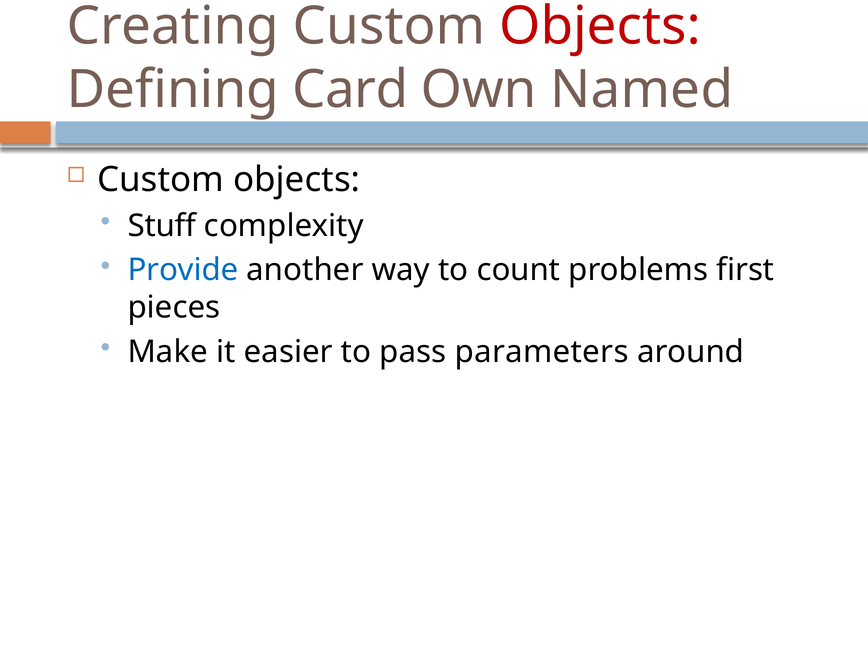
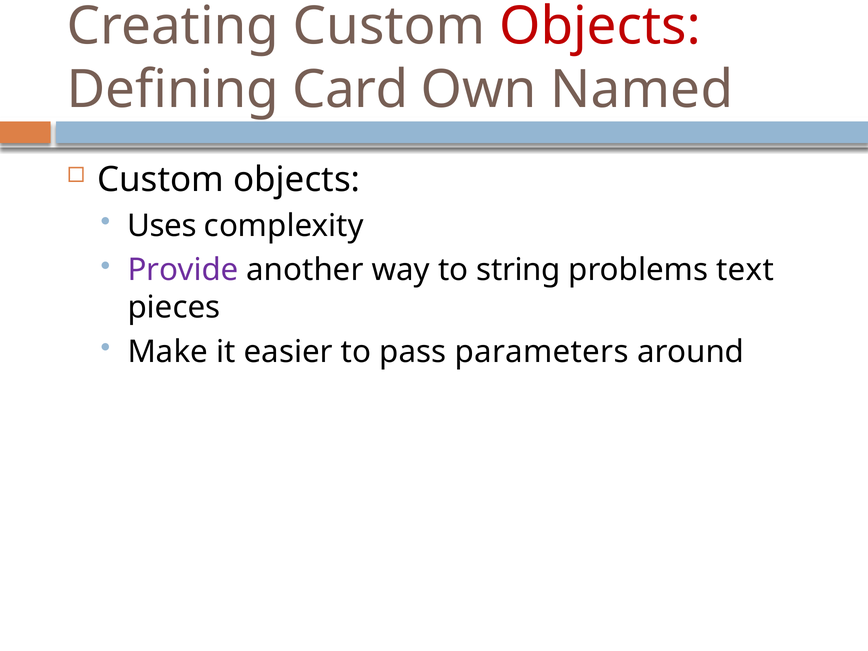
Stuff: Stuff -> Uses
Provide colour: blue -> purple
count: count -> string
first: first -> text
